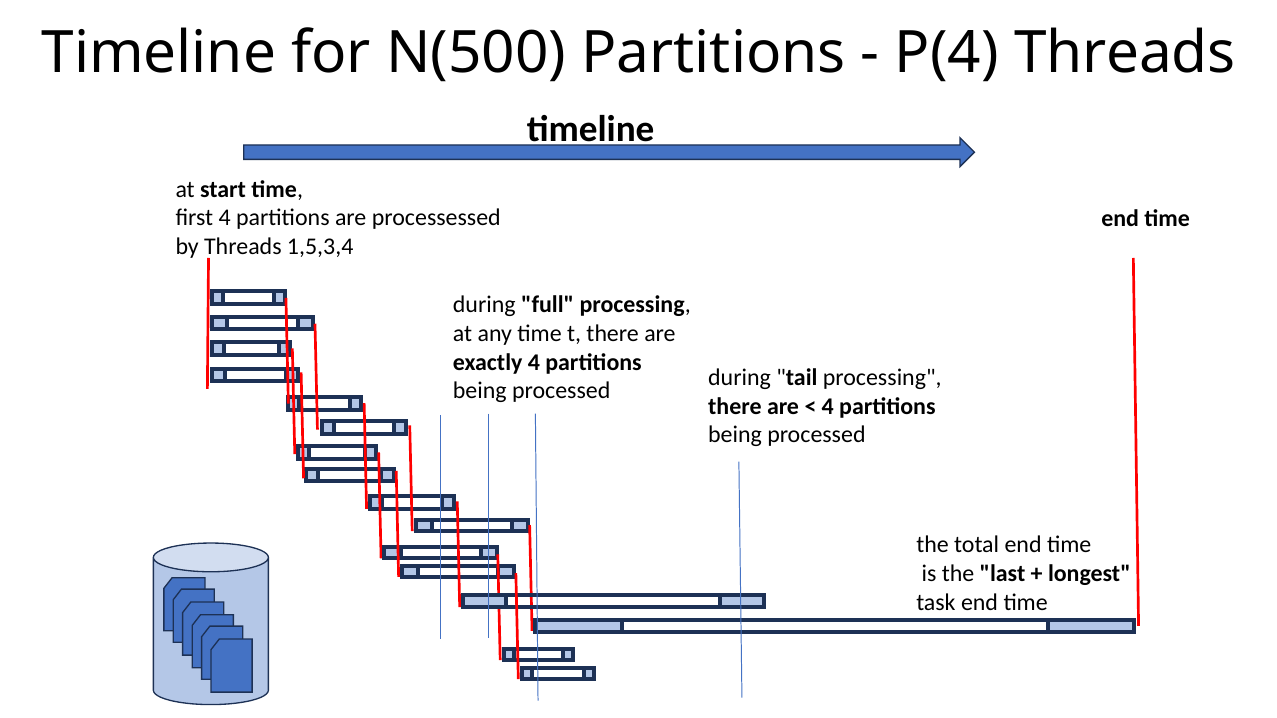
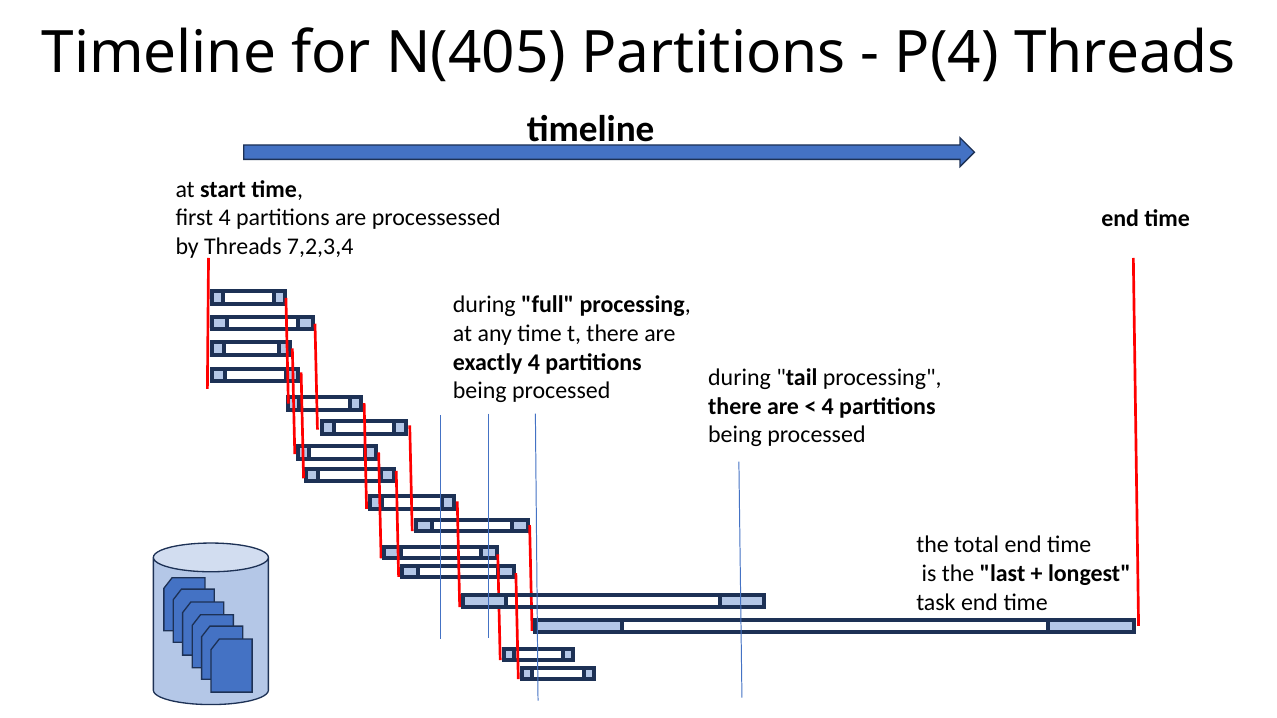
N(500: N(500 -> N(405
1,5,3,4: 1,5,3,4 -> 7,2,3,4
